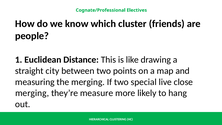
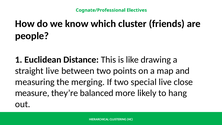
straight city: city -> live
merging at (32, 93): merging -> measure
measure: measure -> balanced
